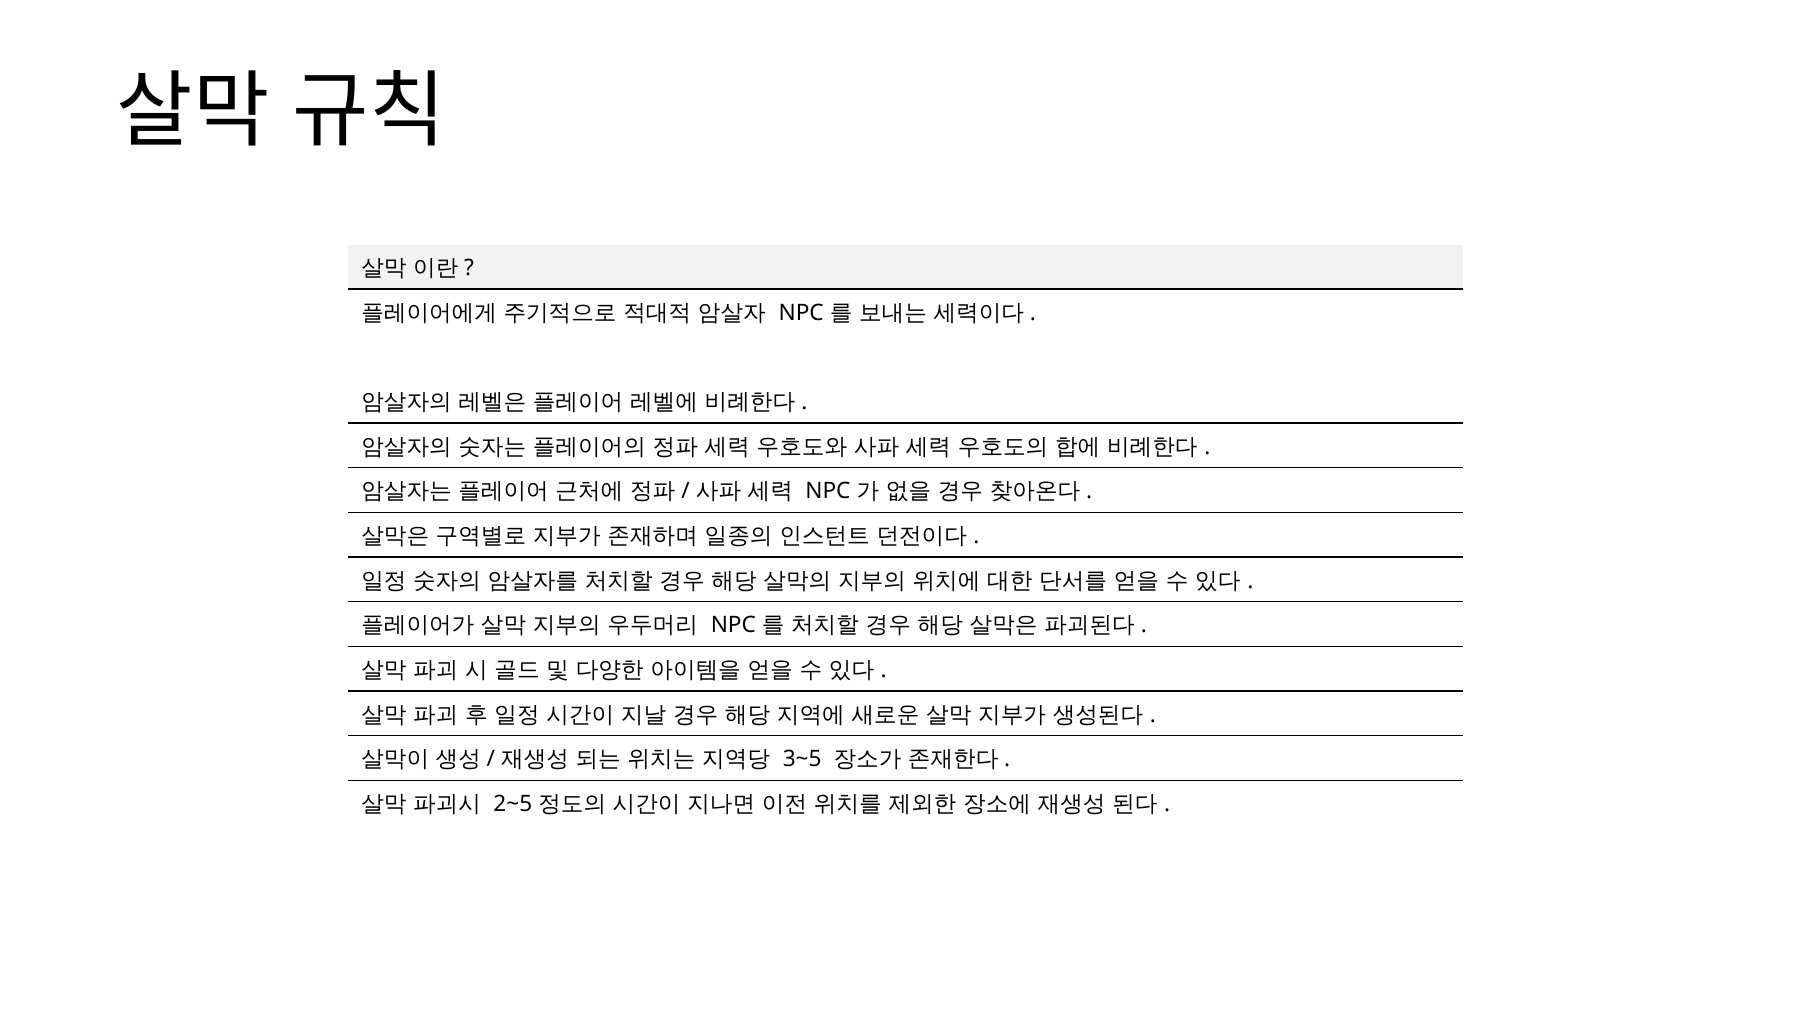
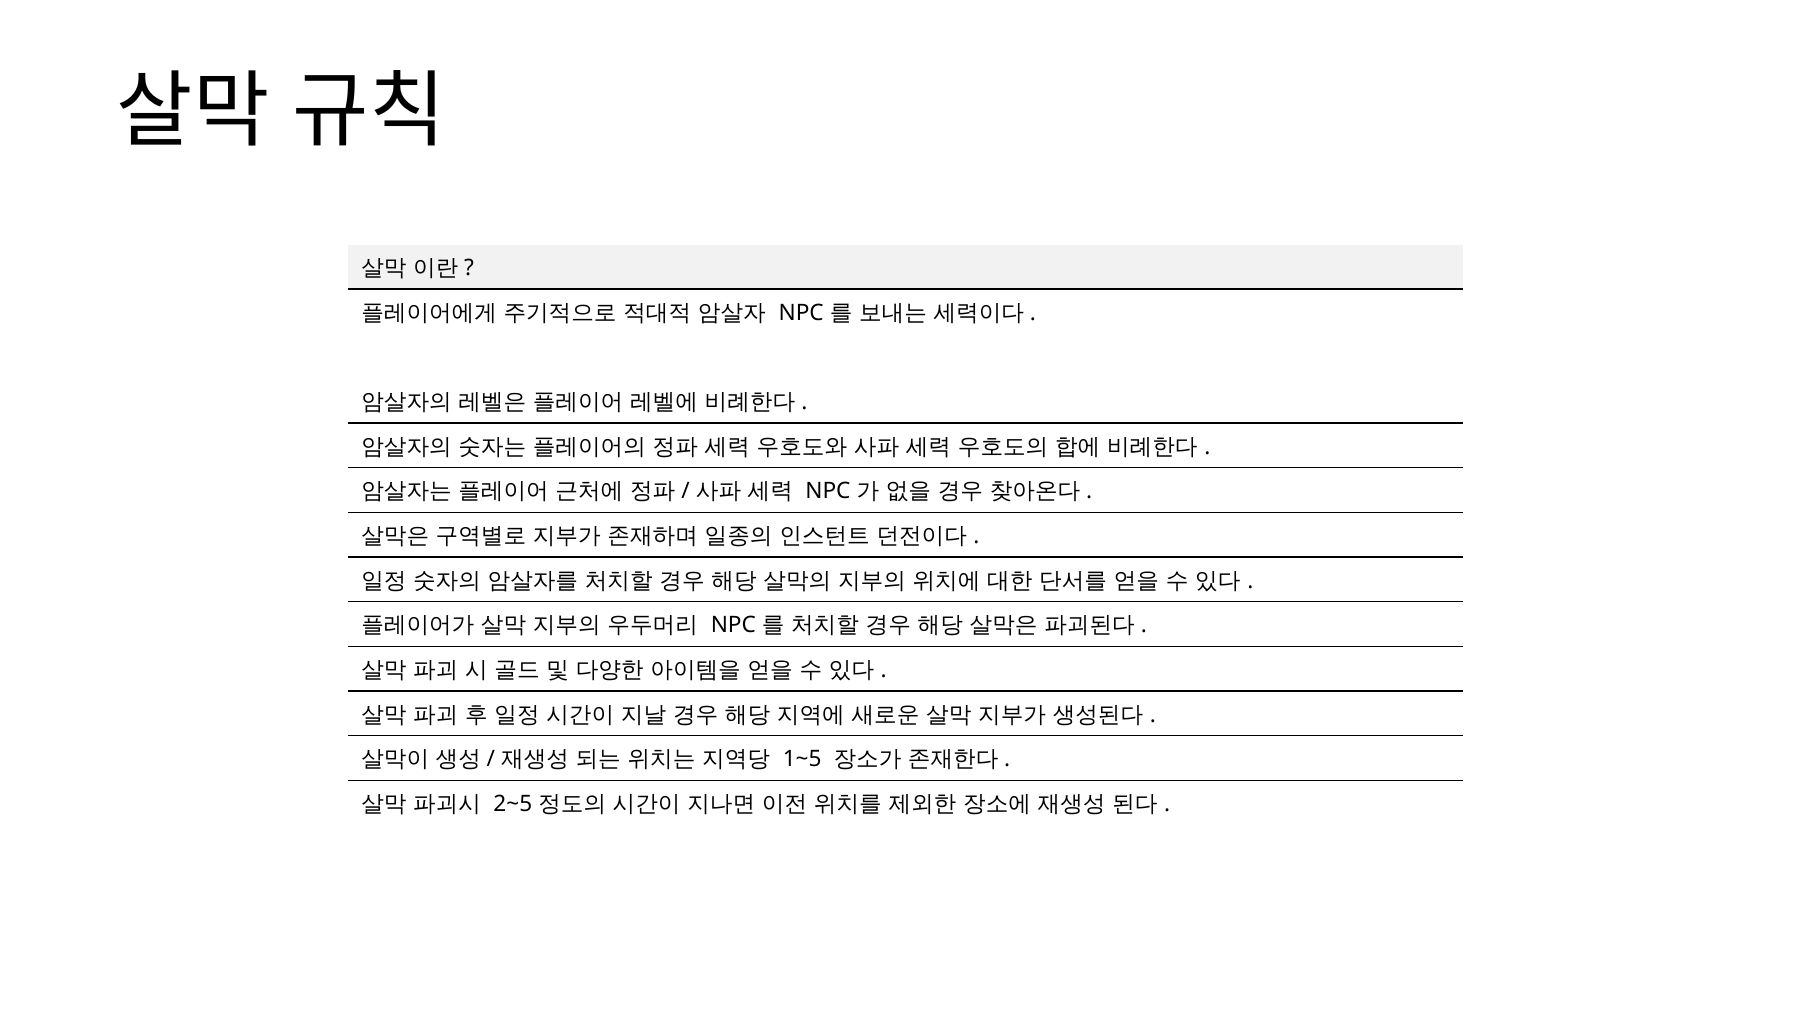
3~5: 3~5 -> 1~5
